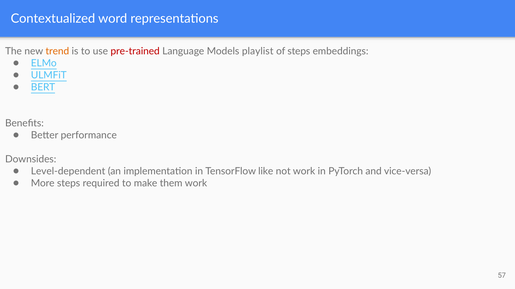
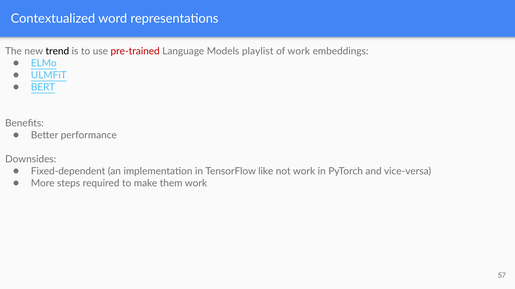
trend colour: orange -> black
of steps: steps -> work
Level-dependent: Level-dependent -> Fixed-dependent
